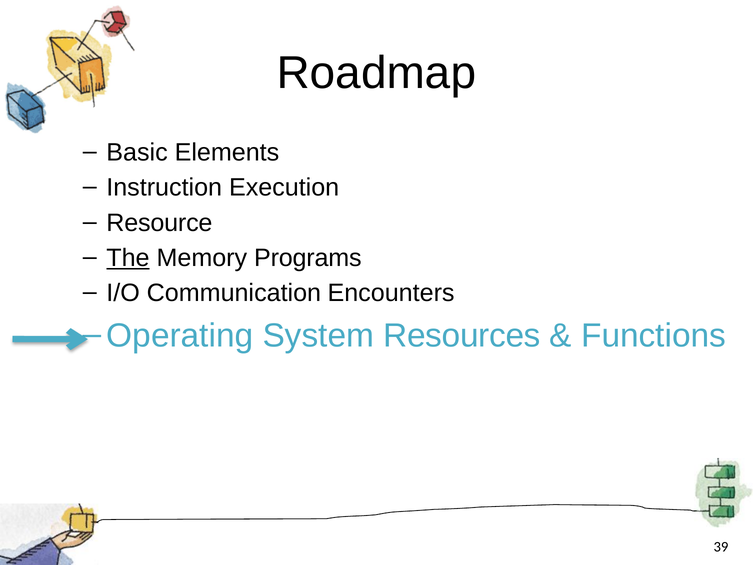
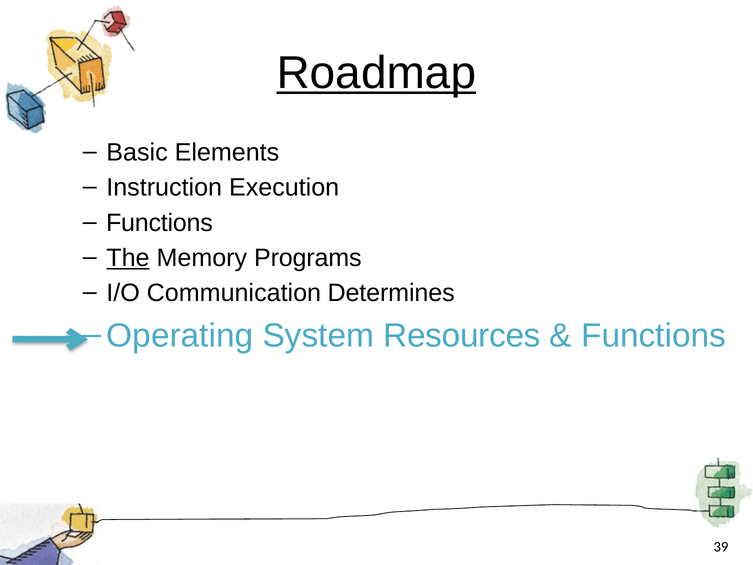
Roadmap underline: none -> present
Resource at (159, 223): Resource -> Functions
Encounters: Encounters -> Determines
